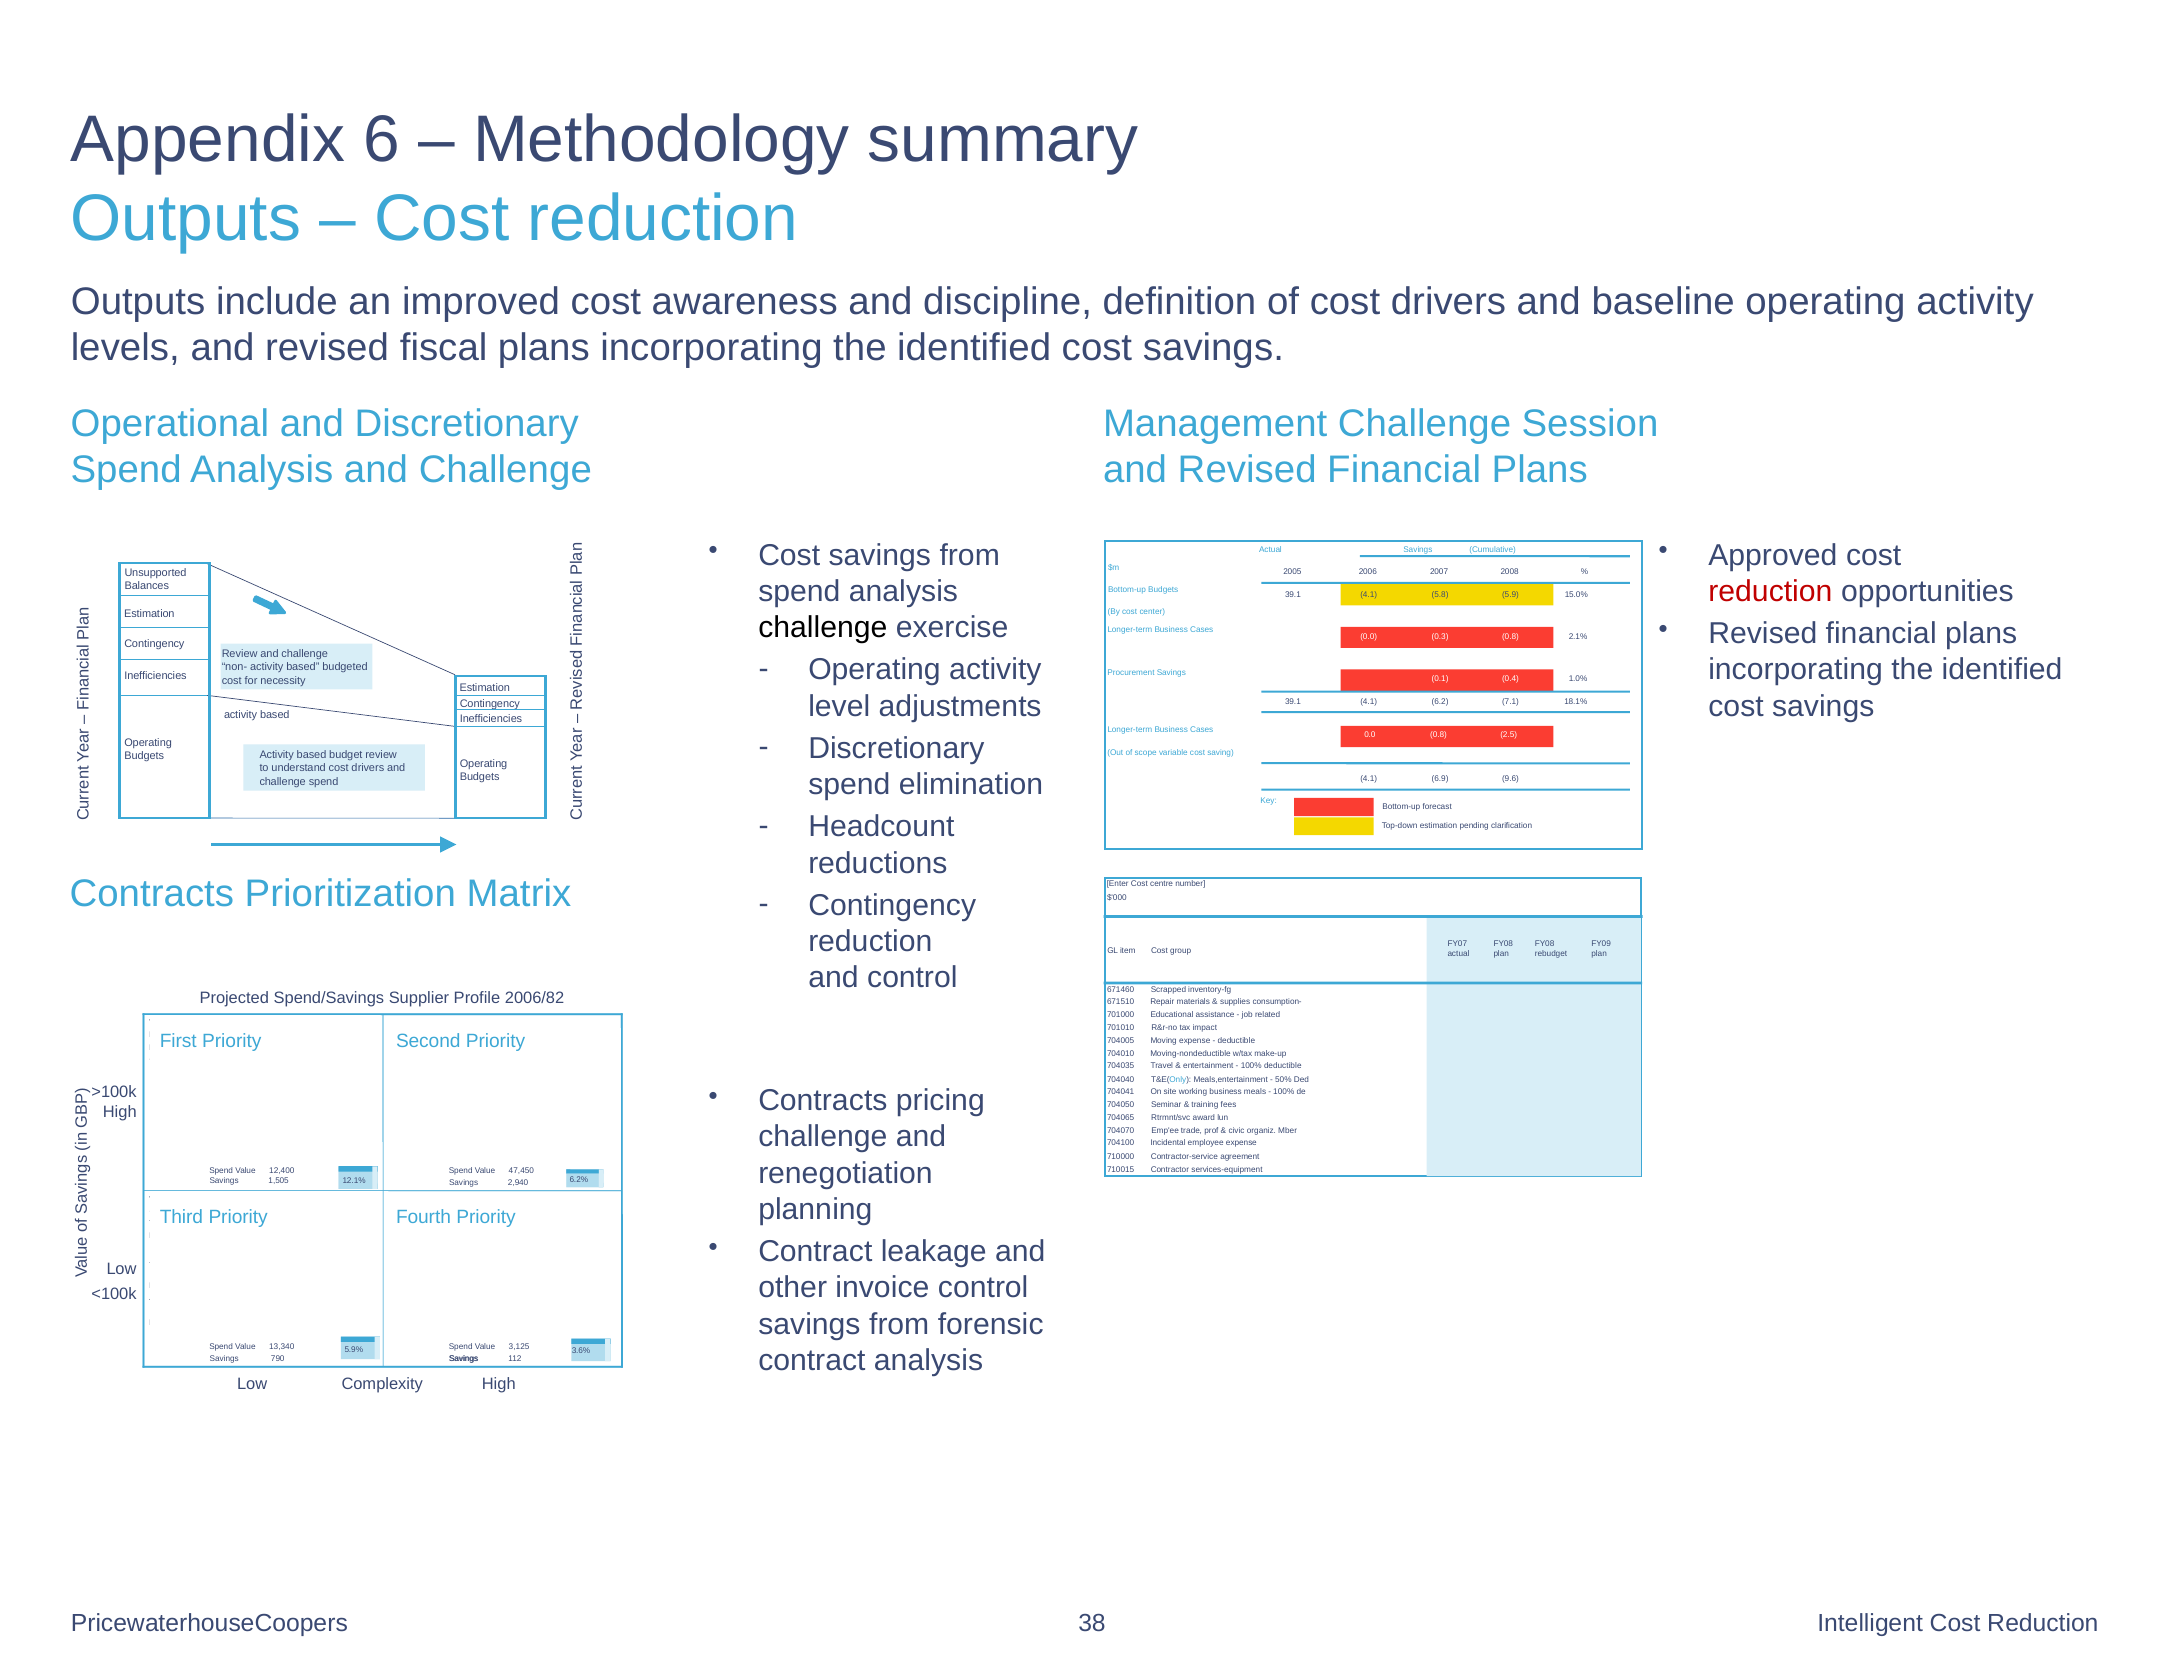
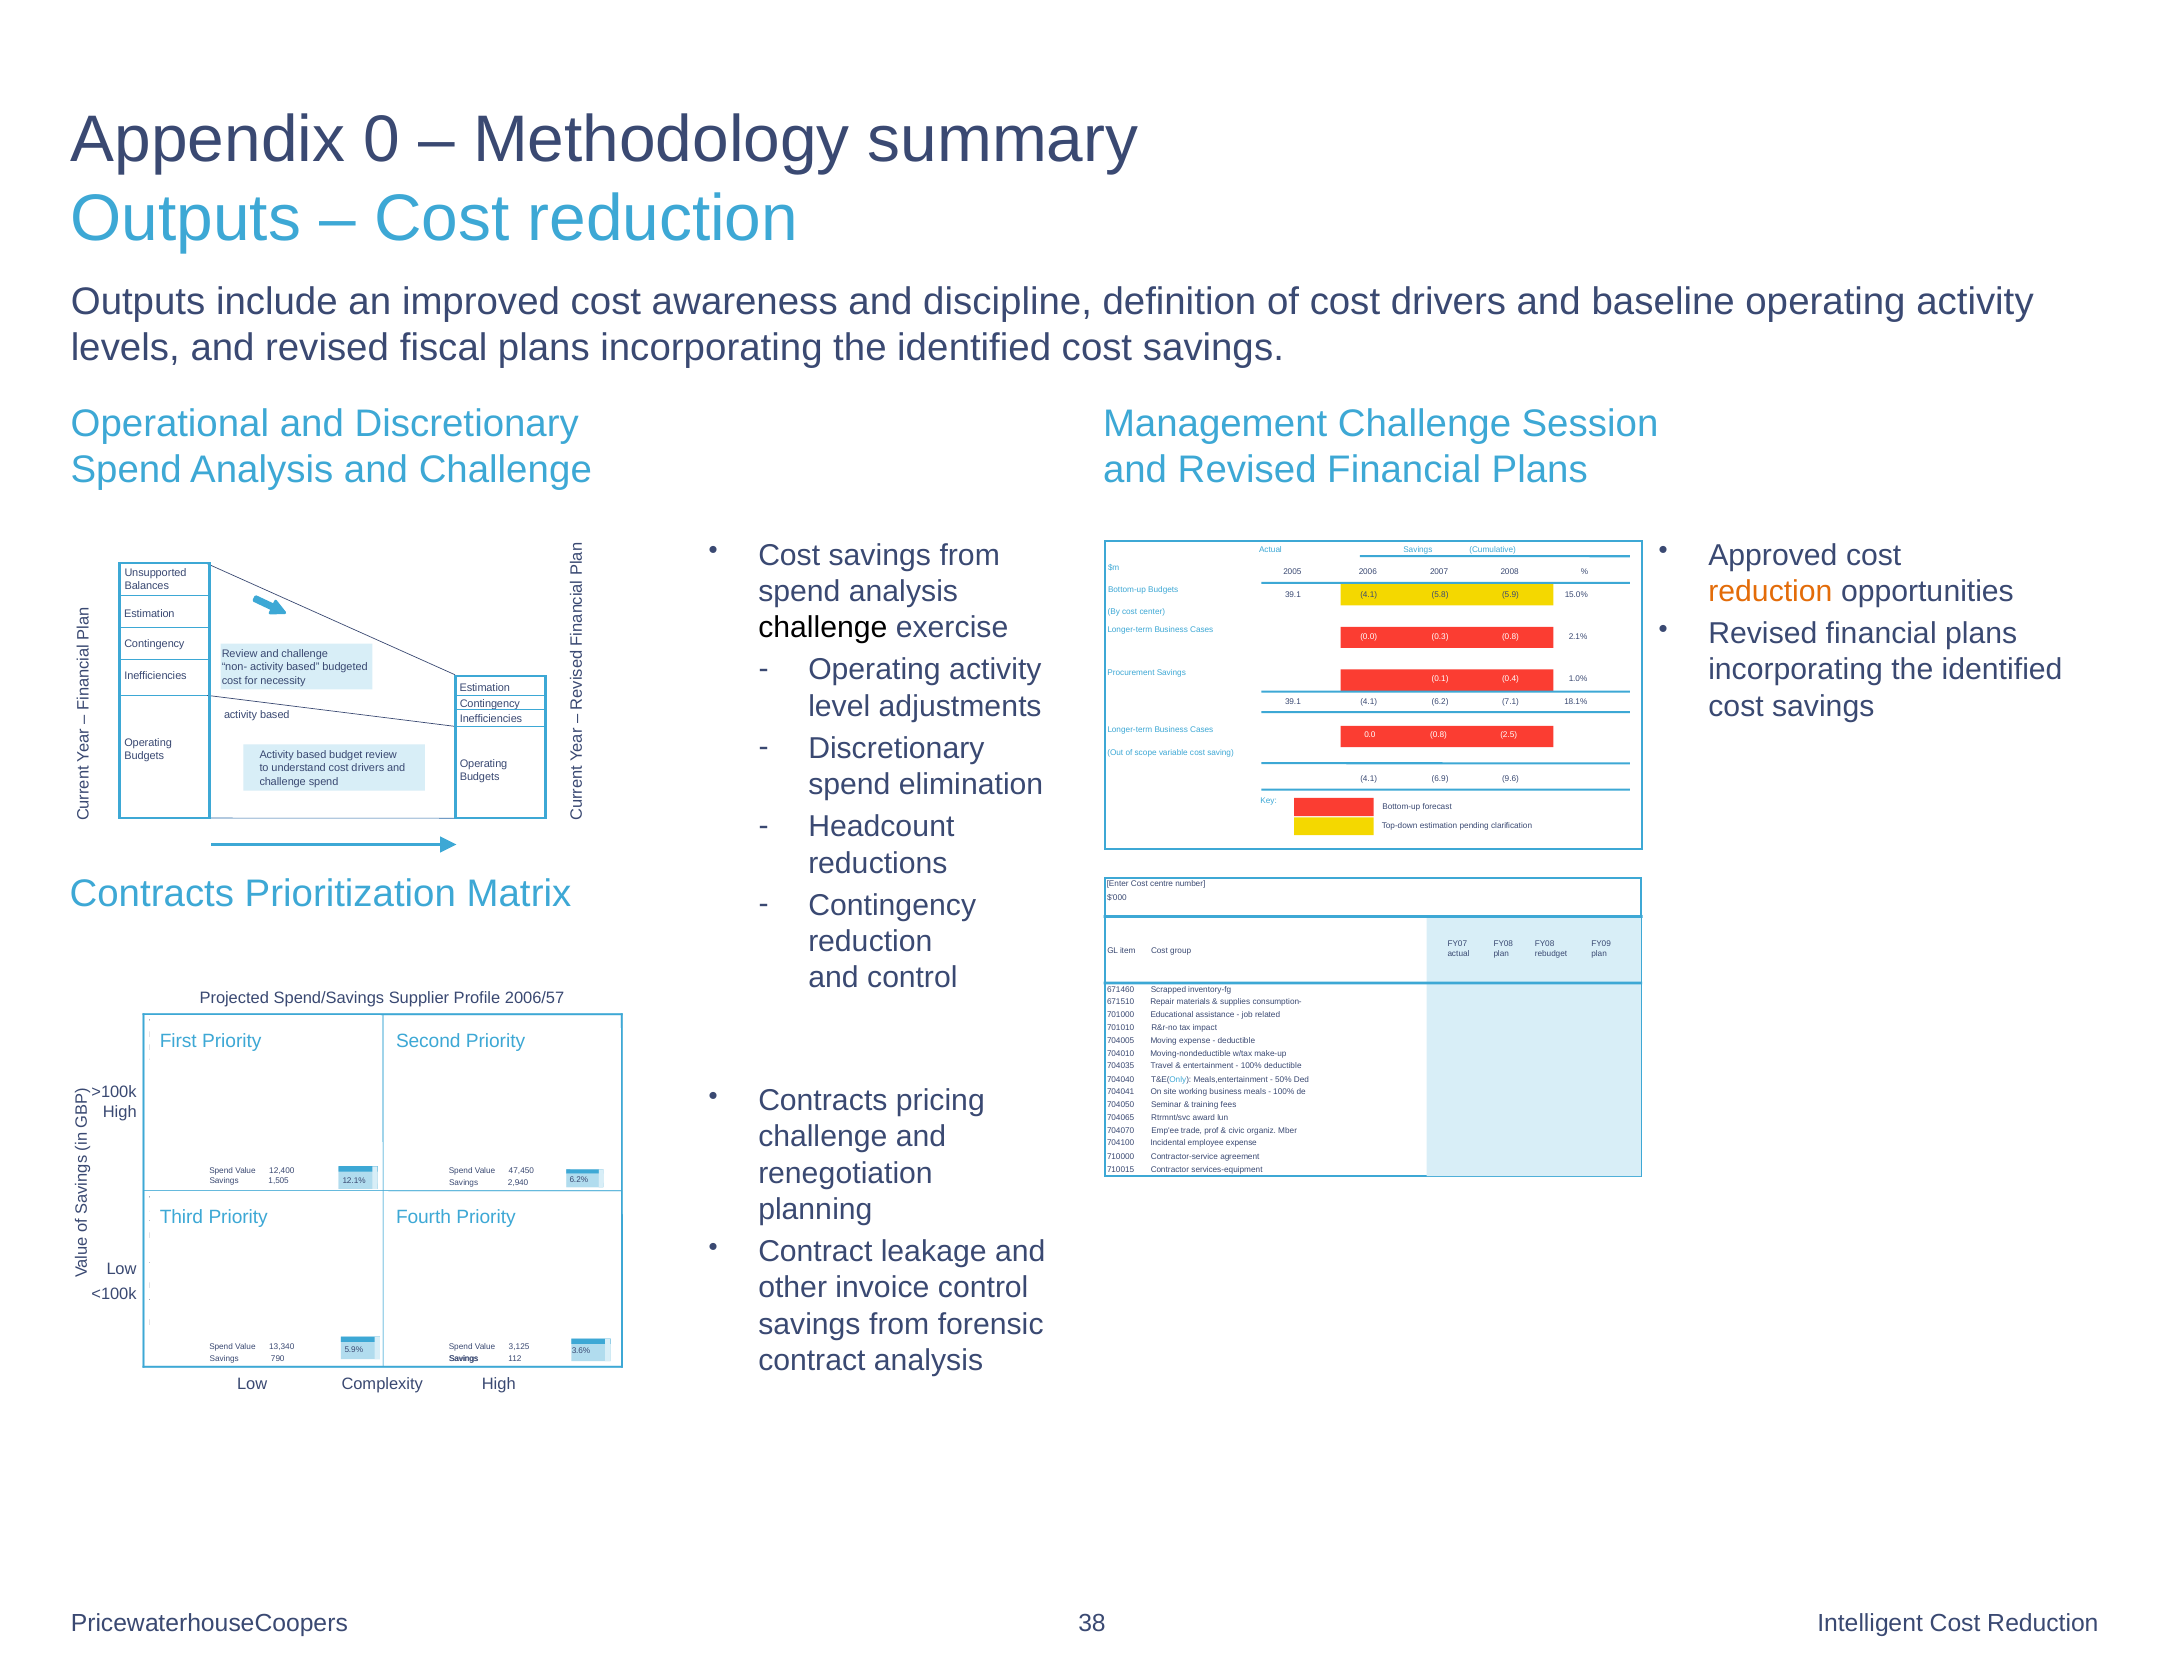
6: 6 -> 0
reduction at (1770, 591) colour: red -> orange
2006/82: 2006/82 -> 2006/57
